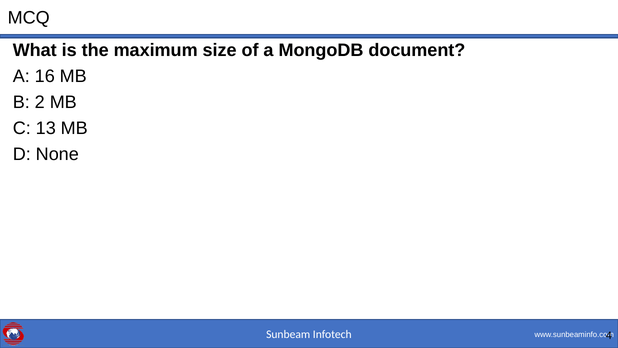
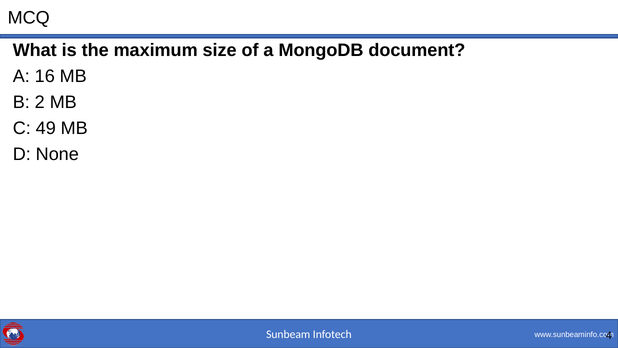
13: 13 -> 49
